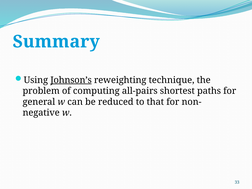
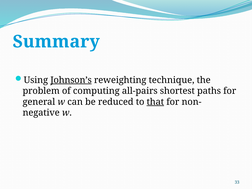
that underline: none -> present
